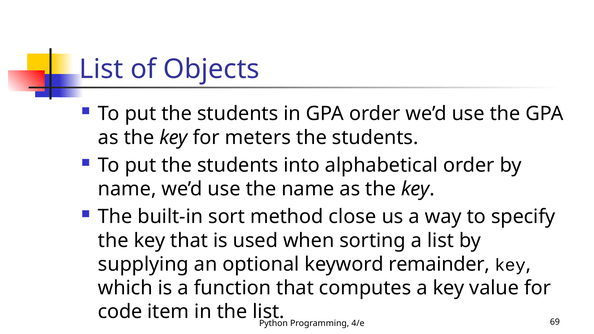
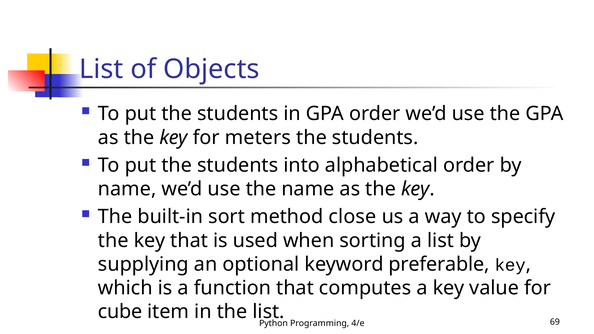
remainder: remainder -> preferable
code: code -> cube
